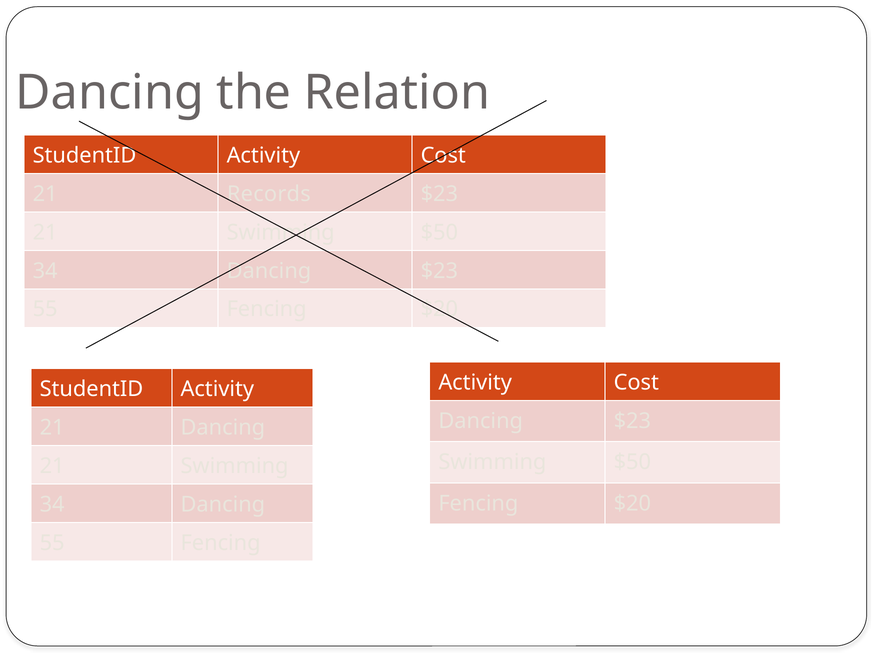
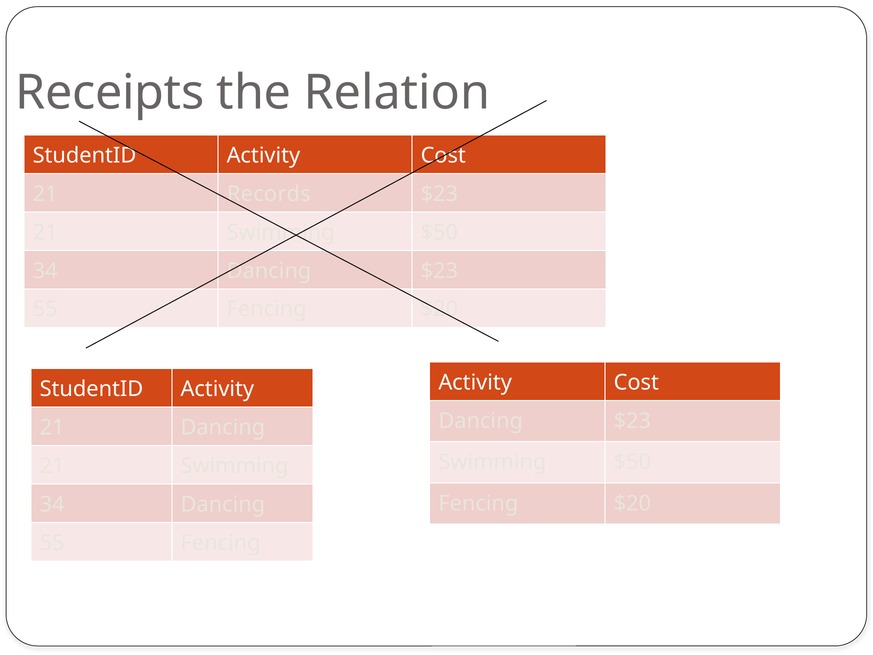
Dancing at (110, 93): Dancing -> Receipts
